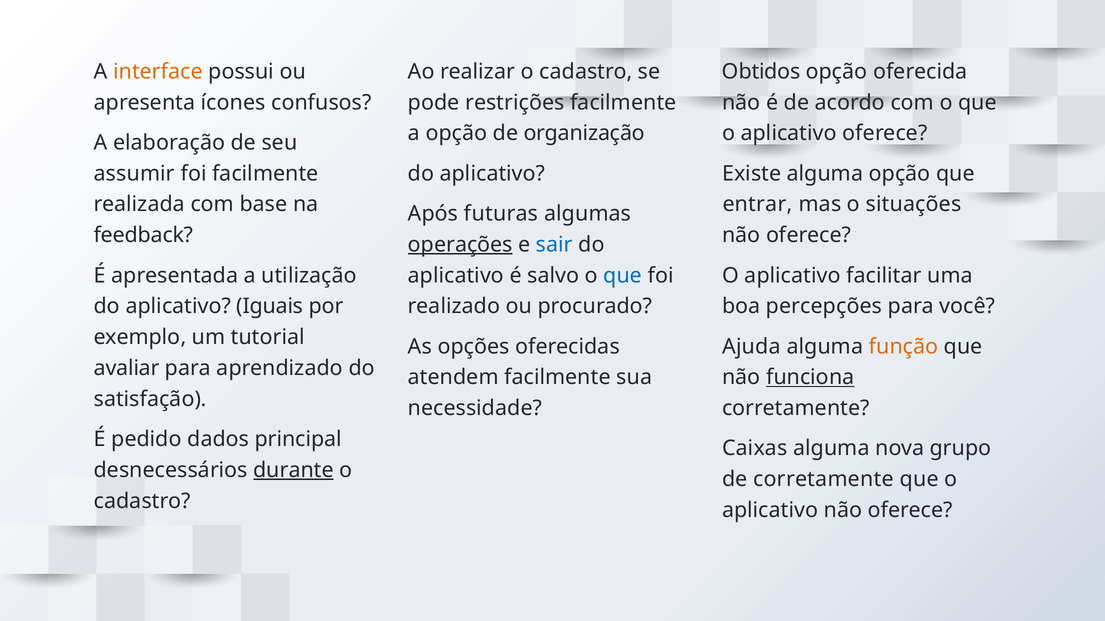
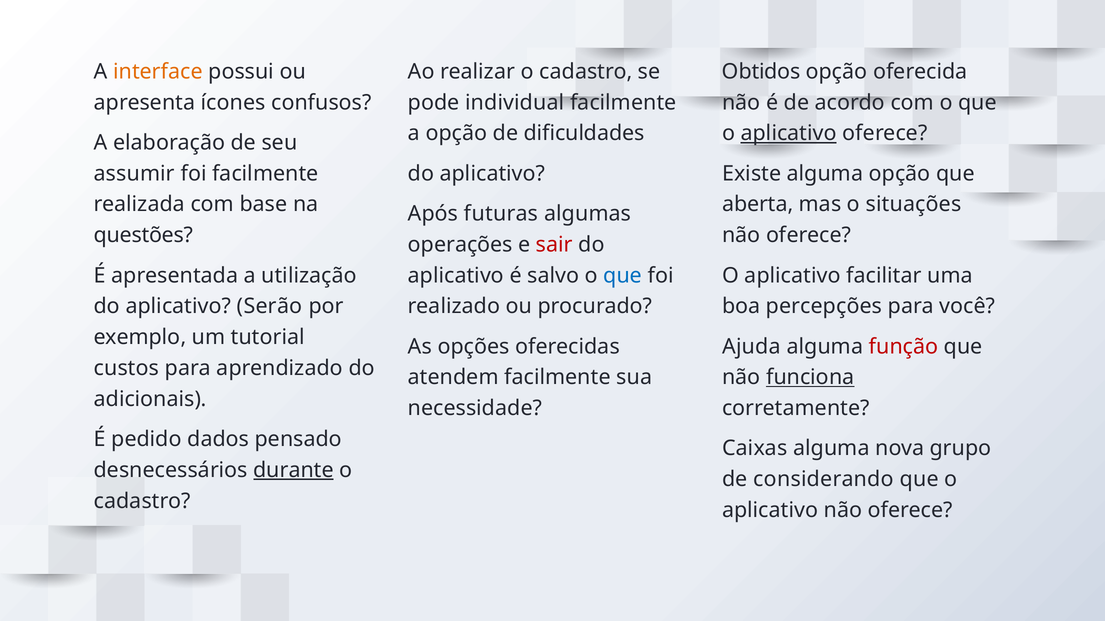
restrições: restrições -> individual
organização: organização -> dificuldades
aplicativo at (789, 134) underline: none -> present
entrar: entrar -> aberta
feedback: feedback -> questões
operações underline: present -> none
sair colour: blue -> red
Iguais: Iguais -> Serão
função colour: orange -> red
avaliar: avaliar -> custos
satisfação: satisfação -> adicionais
principal: principal -> pensado
de corretamente: corretamente -> considerando
